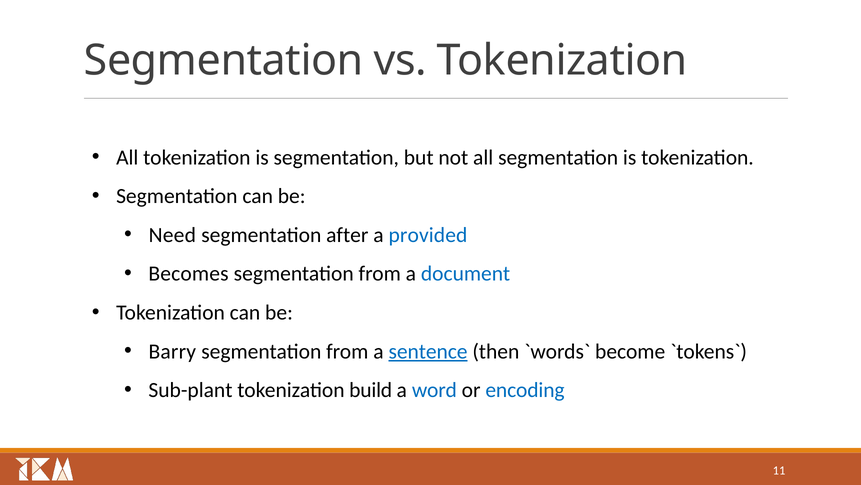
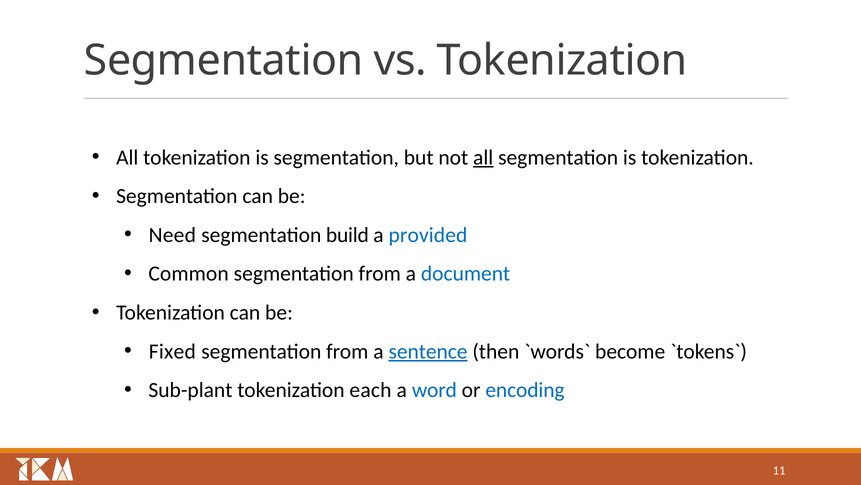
all at (483, 157) underline: none -> present
after: after -> build
Becomes: Becomes -> Common
Barry: Barry -> Fixed
build: build -> each
